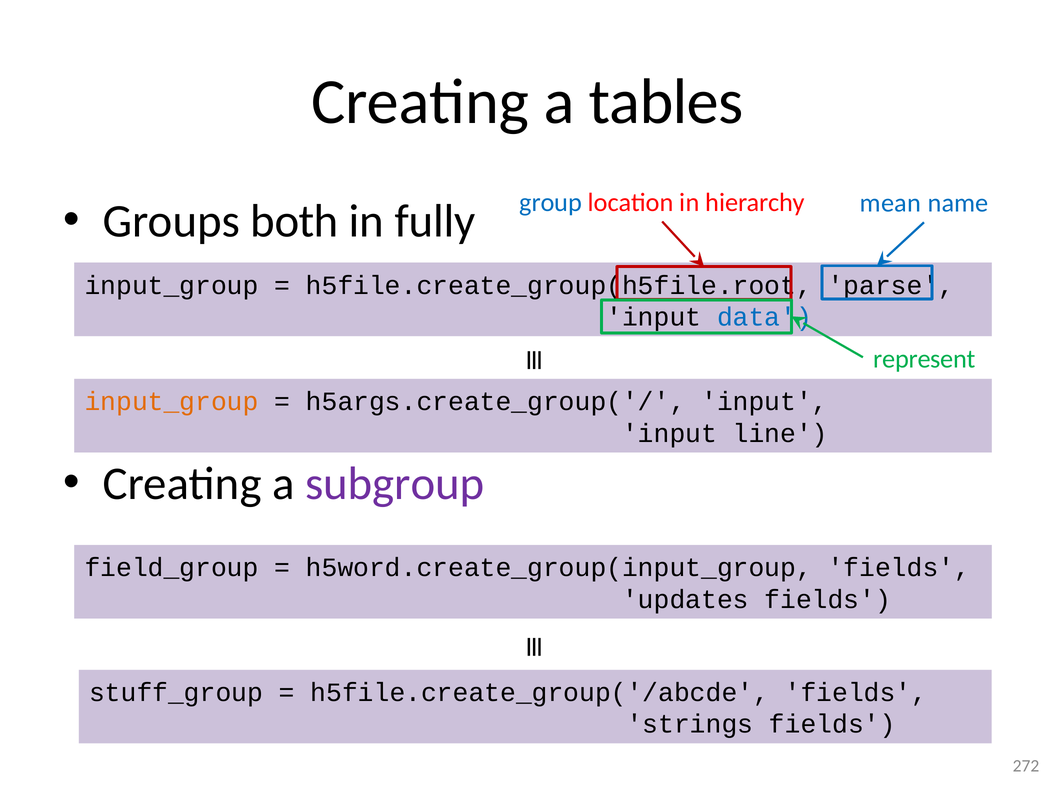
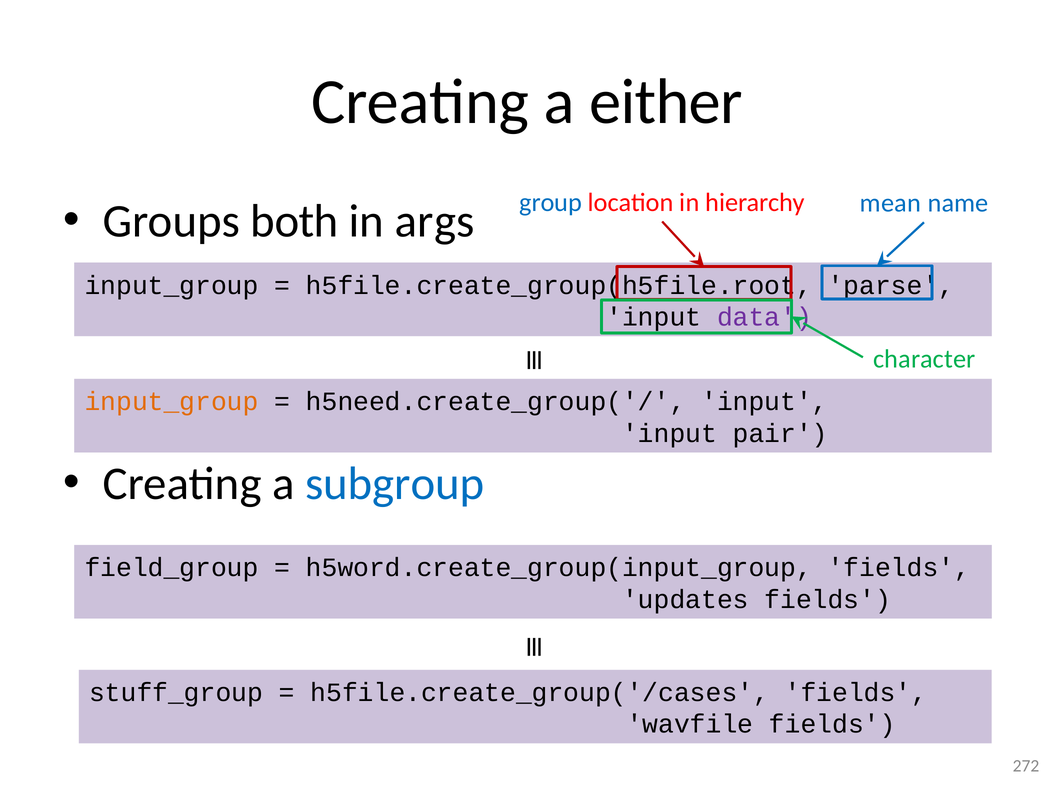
tables: tables -> either
fully: fully -> args
data colour: blue -> purple
represent: represent -> character
h5args.create_group('/: h5args.create_group('/ -> h5need.create_group('/
line: line -> pair
subgroup colour: purple -> blue
h5file.create_group('/abcde: h5file.create_group('/abcde -> h5file.create_group('/cases
strings: strings -> wavfile
